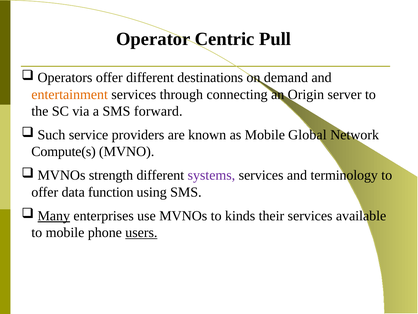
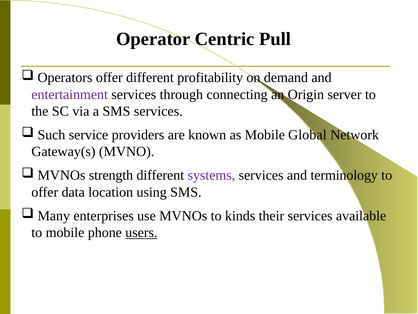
destinations: destinations -> profitability
entertainment colour: orange -> purple
SMS forward: forward -> services
Compute(s: Compute(s -> Gateway(s
function: function -> location
Many underline: present -> none
